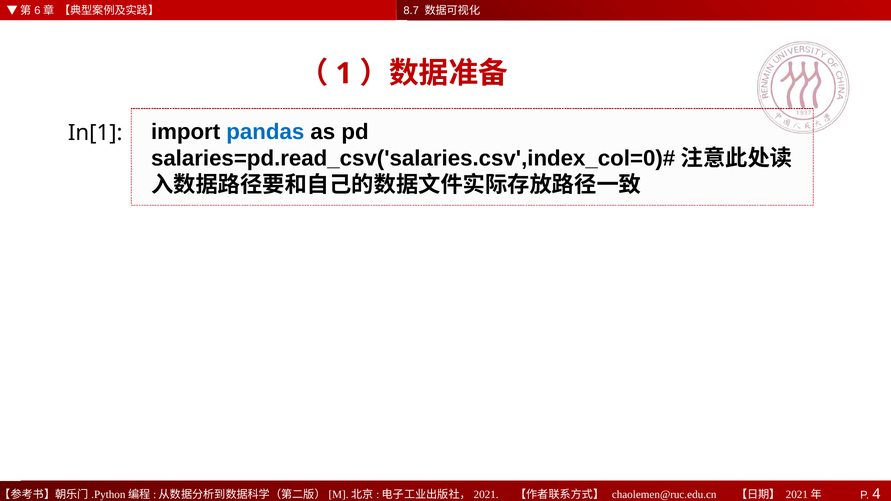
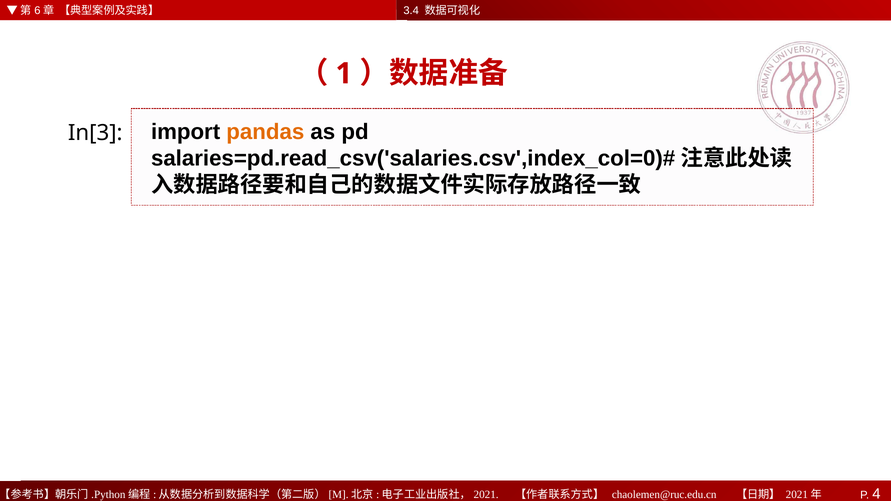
8.7: 8.7 -> 3.4
In[1: In[1 -> In[3
pandas colour: blue -> orange
